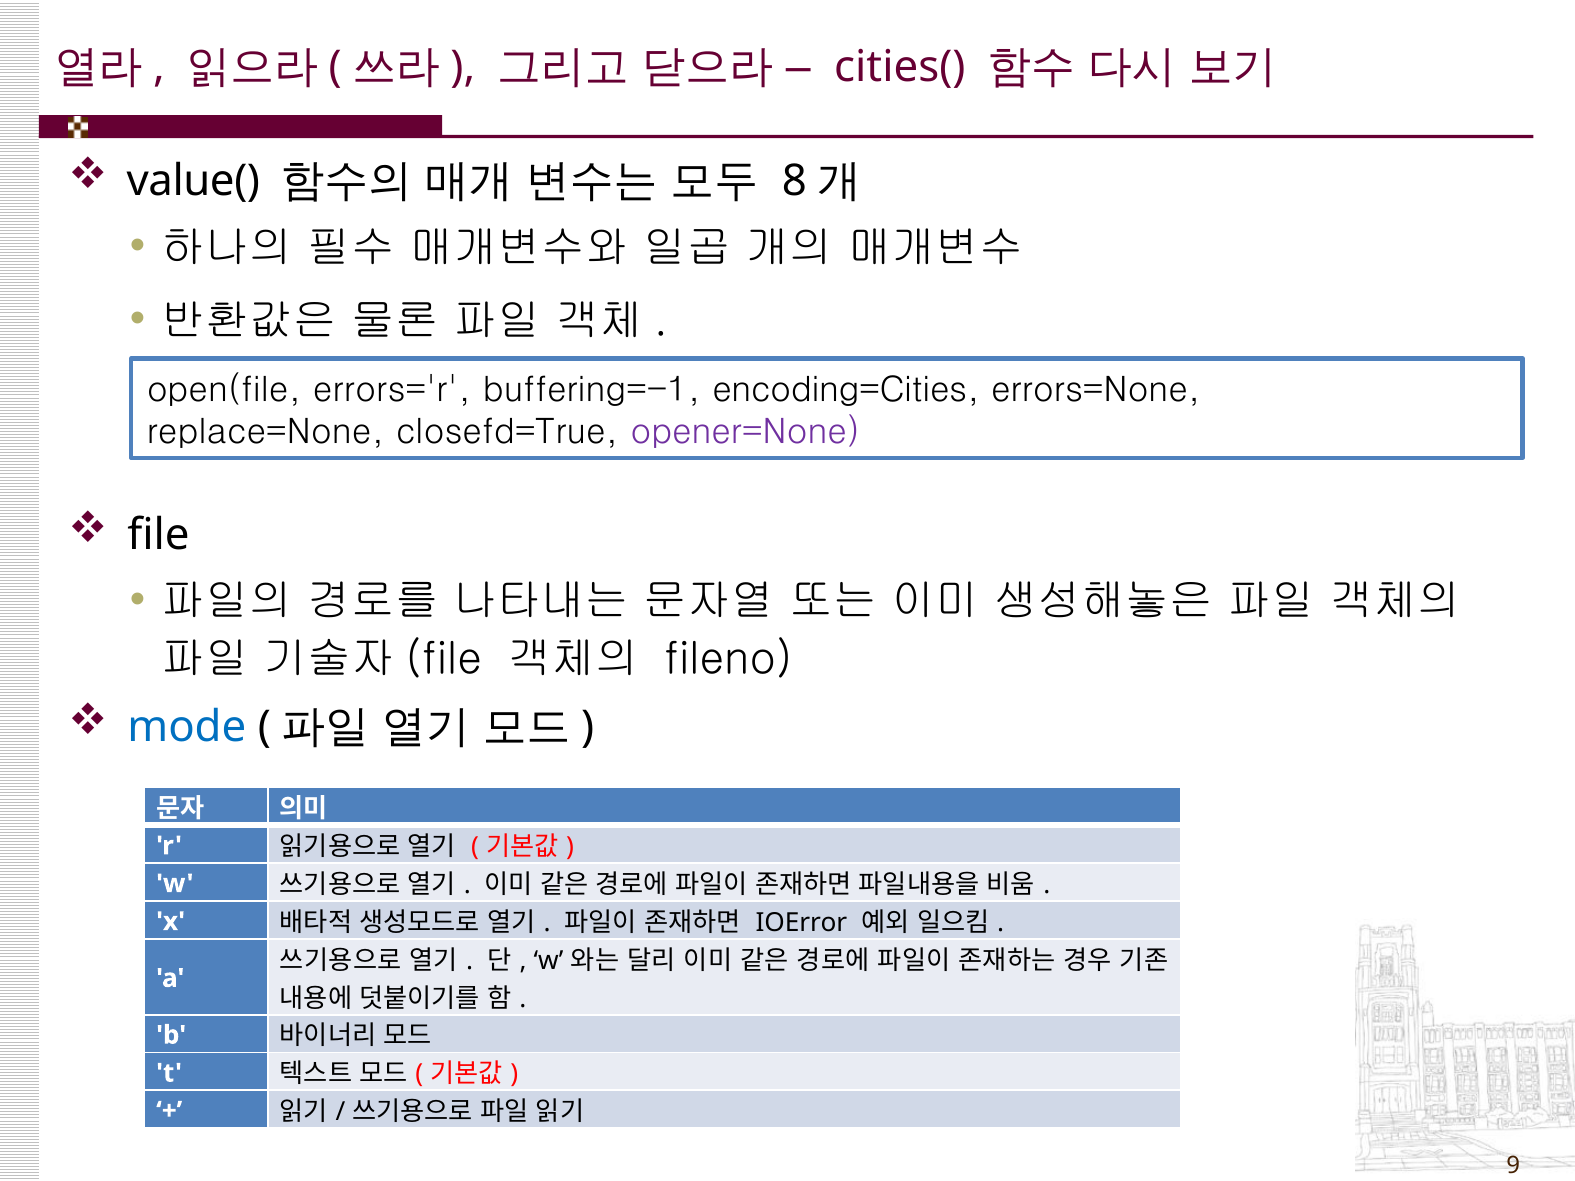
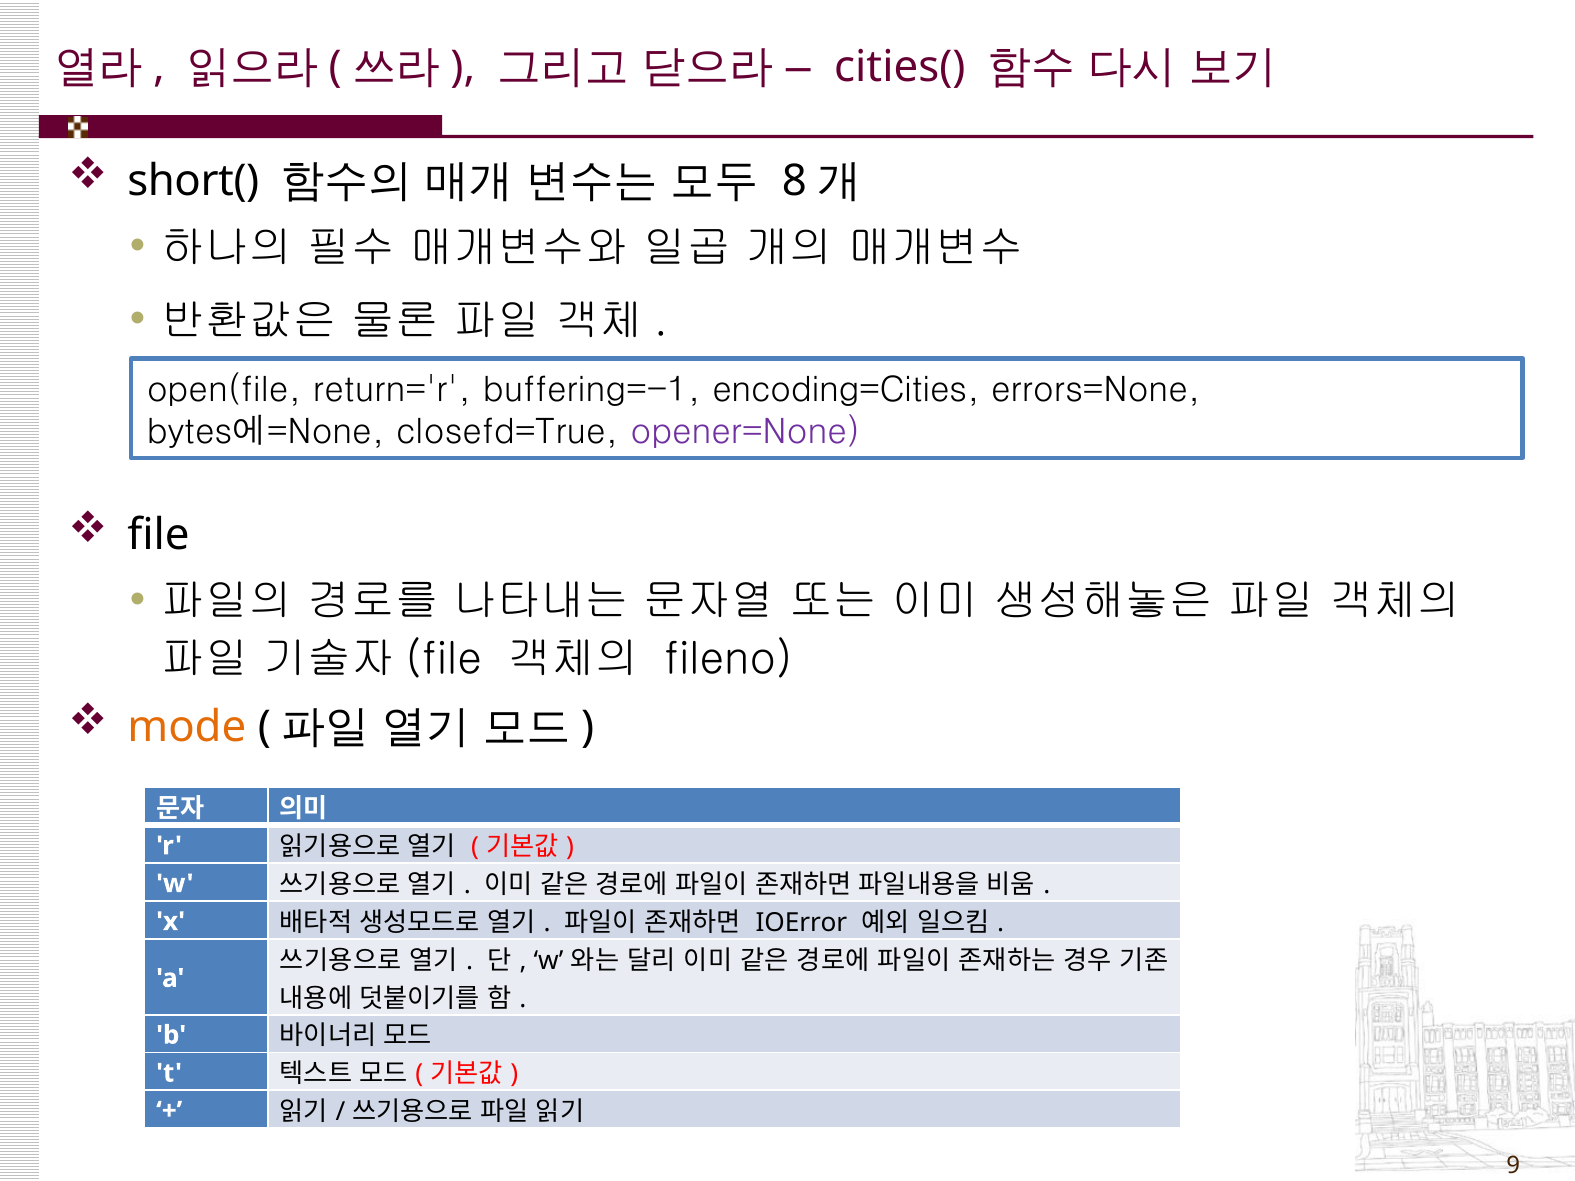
value(: value( -> short(
errors='r: errors='r -> return='r
replace=None: replace=None -> bytes에=None
mode colour: blue -> orange
